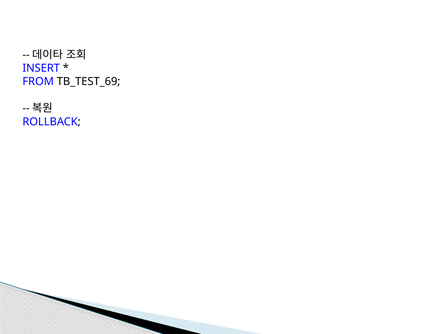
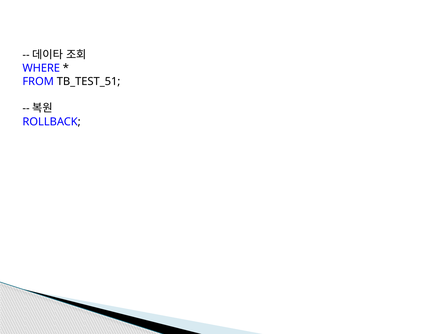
INSERT: INSERT -> WHERE
TB_TEST_69: TB_TEST_69 -> TB_TEST_51
